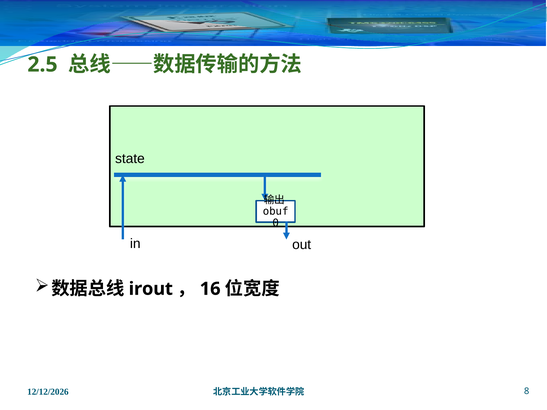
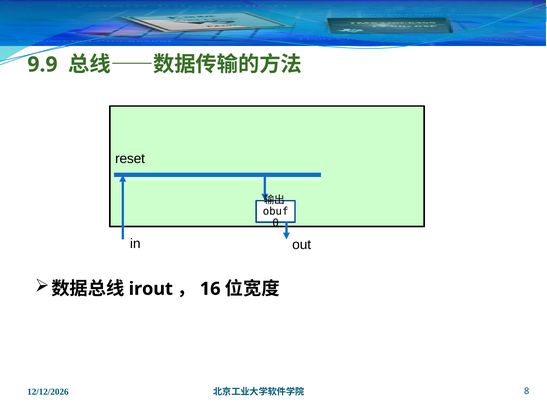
2.5: 2.5 -> 9.9
state: state -> reset
